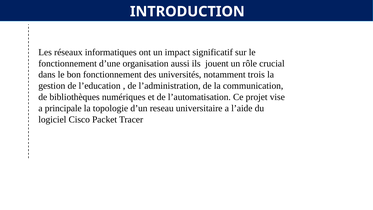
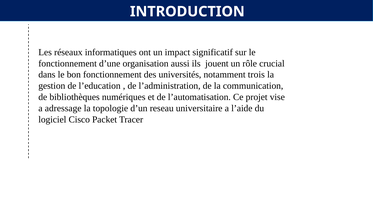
principale: principale -> adressage
